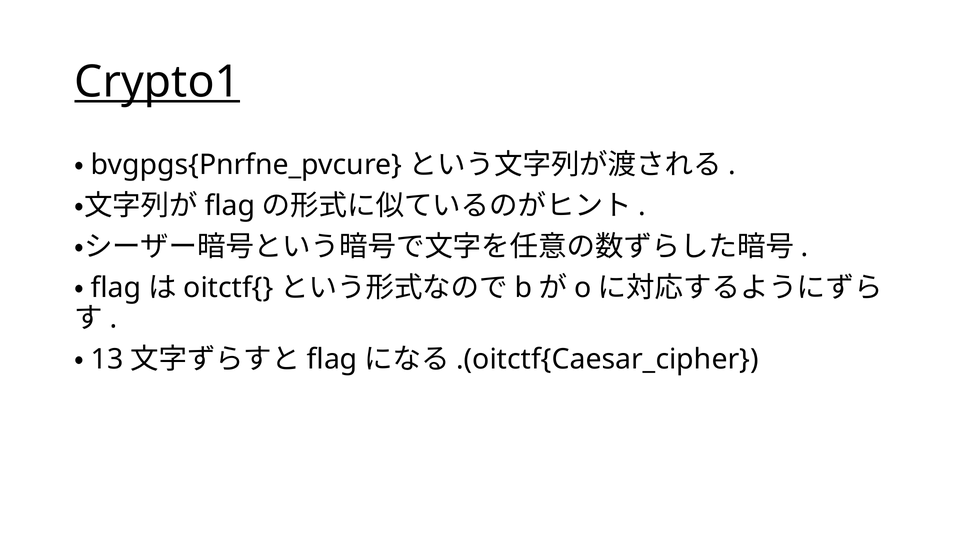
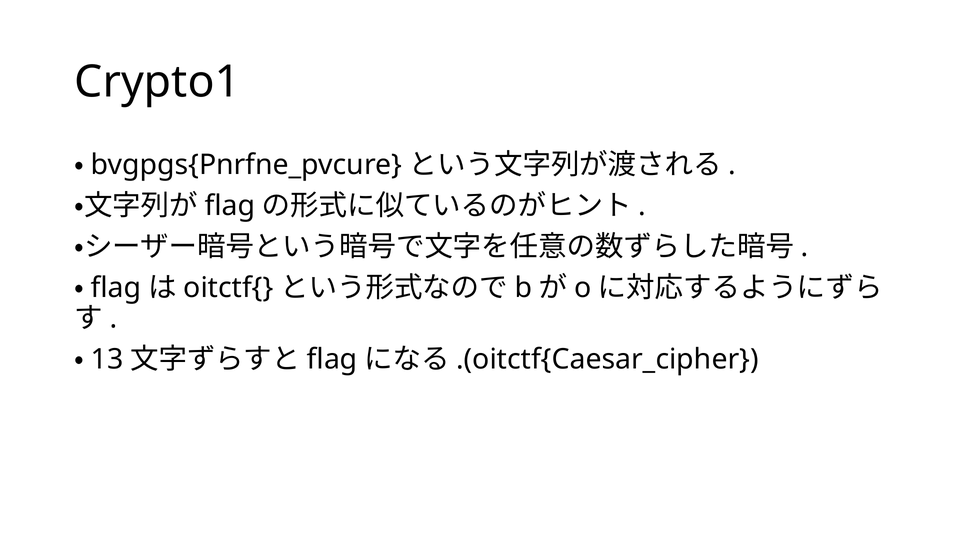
Crypto1 underline: present -> none
